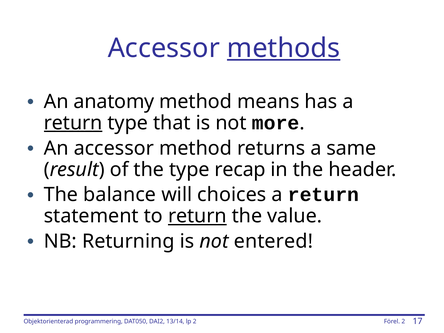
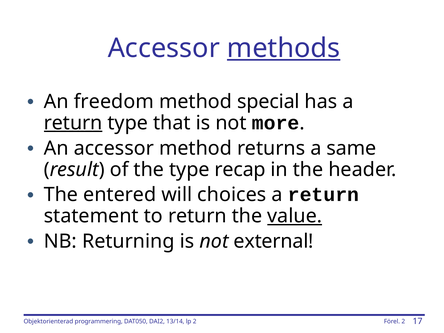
anatomy: anatomy -> freedom
means: means -> special
balance: balance -> entered
return at (197, 216) underline: present -> none
value underline: none -> present
entered: entered -> external
